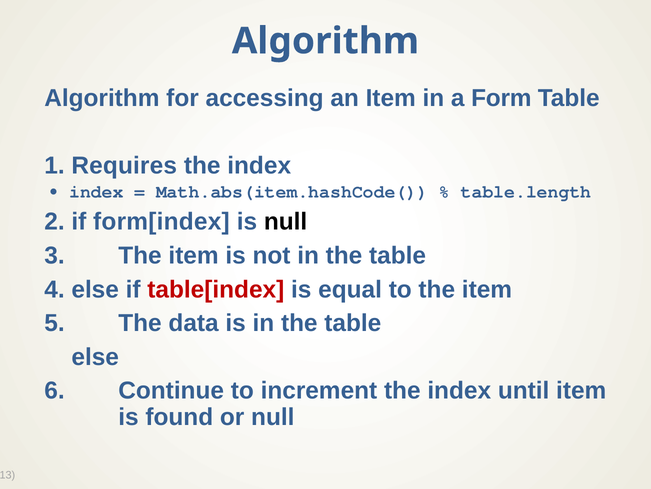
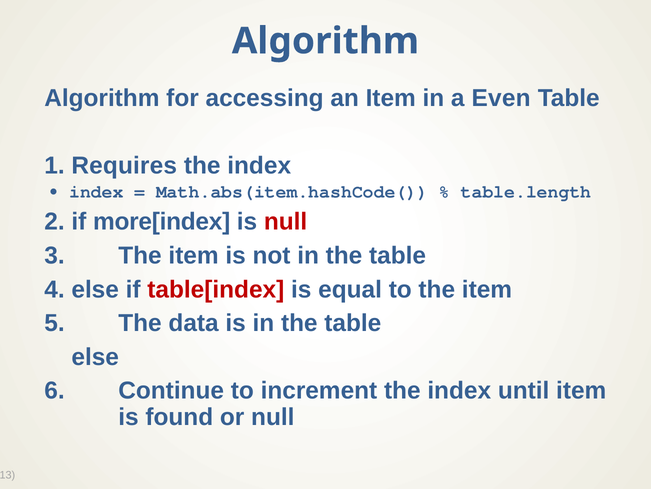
Form: Form -> Even
form[index: form[index -> more[index
null at (286, 222) colour: black -> red
